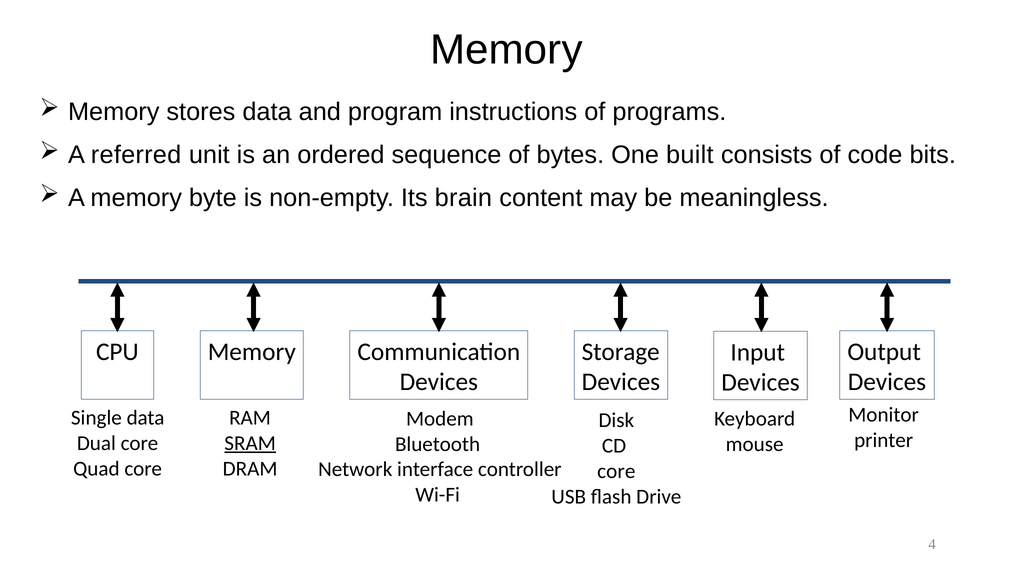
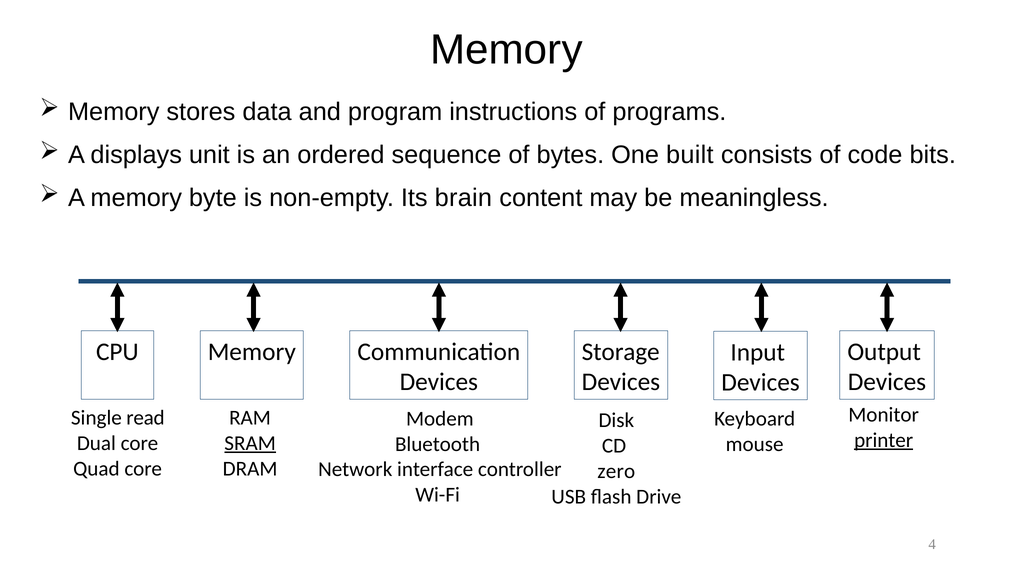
referred: referred -> displays
Single data: data -> read
printer underline: none -> present
core at (616, 471): core -> zero
